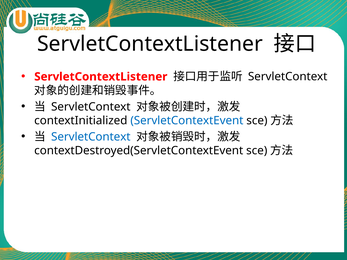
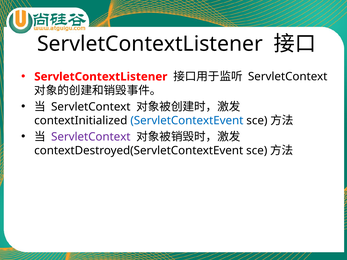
ServletContext at (91, 137) colour: blue -> purple
